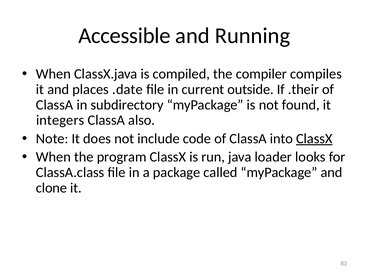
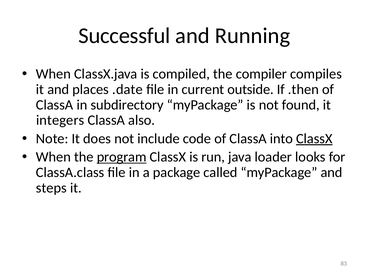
Accessible: Accessible -> Successful
.their: .their -> .then
program underline: none -> present
clone: clone -> steps
